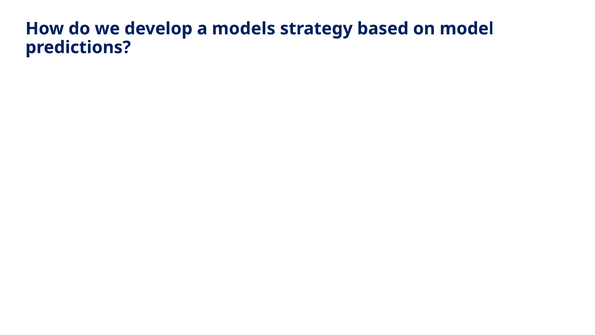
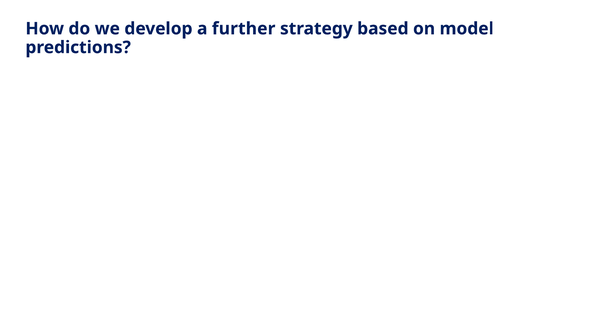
models: models -> further
